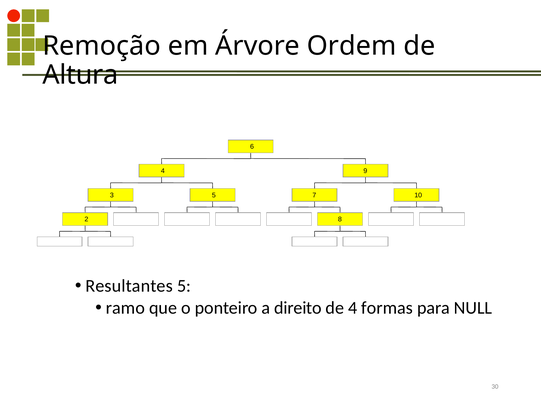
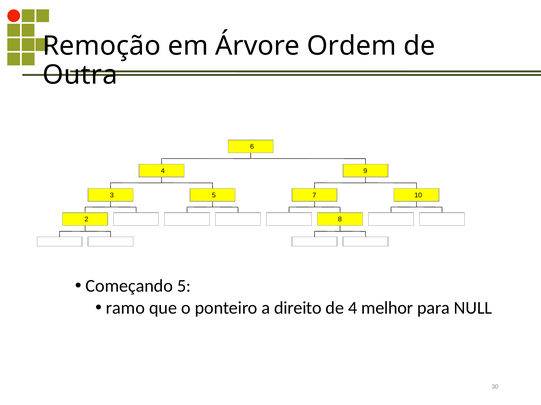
Altura: Altura -> Outra
Resultantes: Resultantes -> Começando
formas: formas -> melhor
